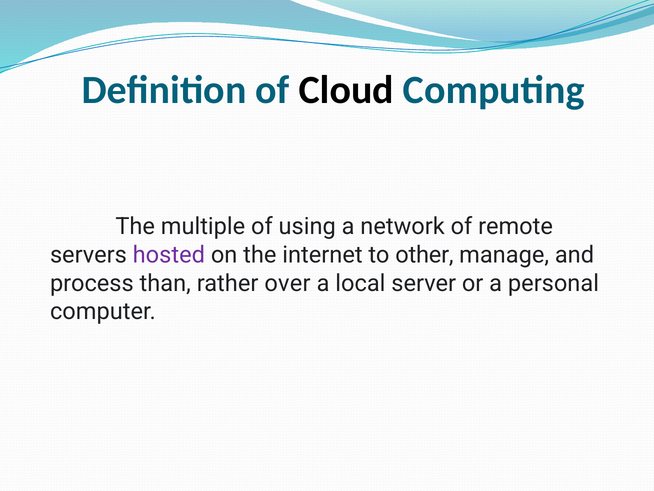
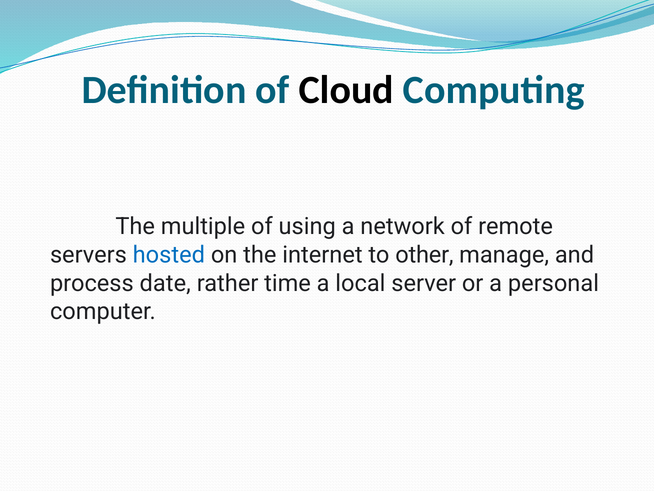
hosted colour: purple -> blue
than: than -> date
over: over -> time
